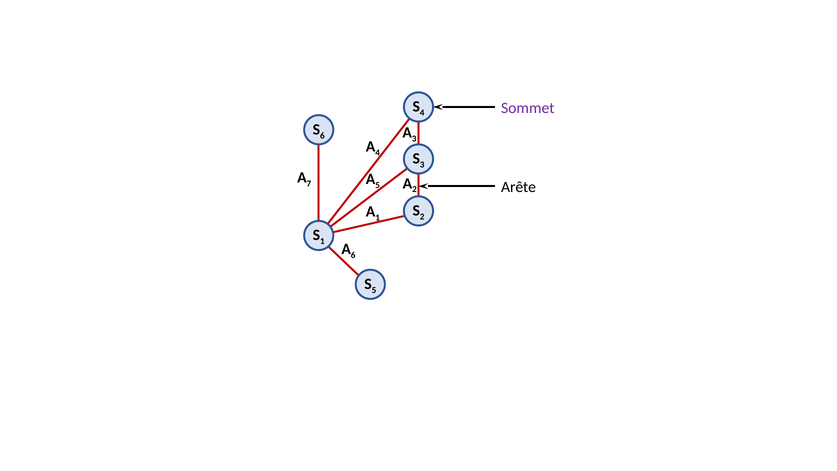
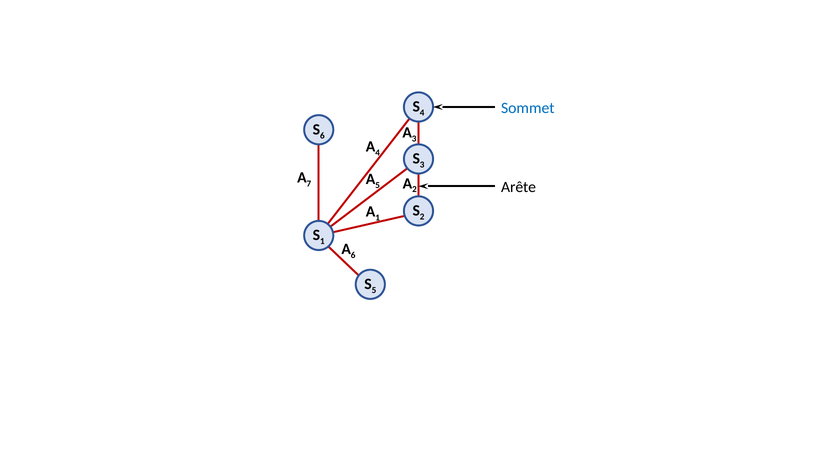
Sommet colour: purple -> blue
